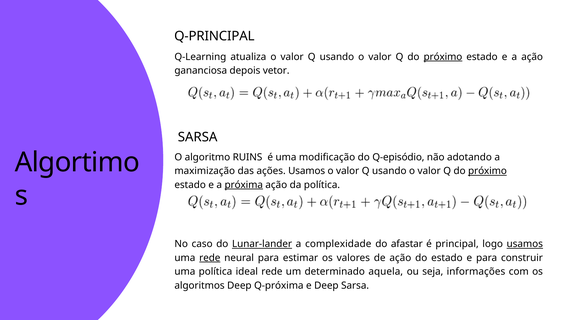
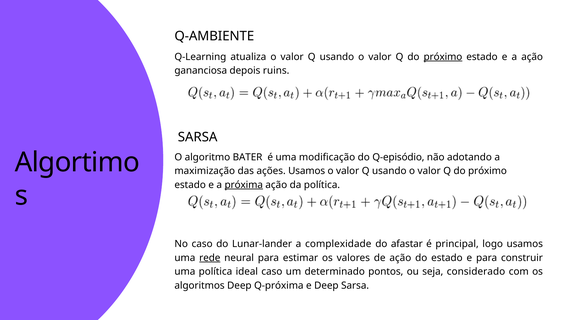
Q-PRINCIPAL: Q-PRINCIPAL -> Q-AMBIENTE
vetor: vetor -> ruins
RUINS: RUINS -> BATER
próximo at (488, 171) underline: present -> none
Lunar-lander underline: present -> none
usamos at (525, 244) underline: present -> none
ideal rede: rede -> caso
aquela: aquela -> pontos
informações: informações -> considerado
